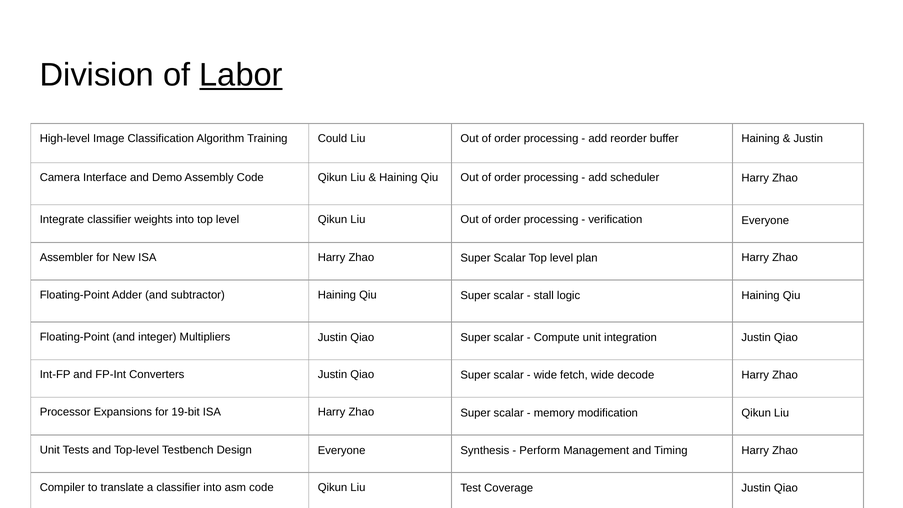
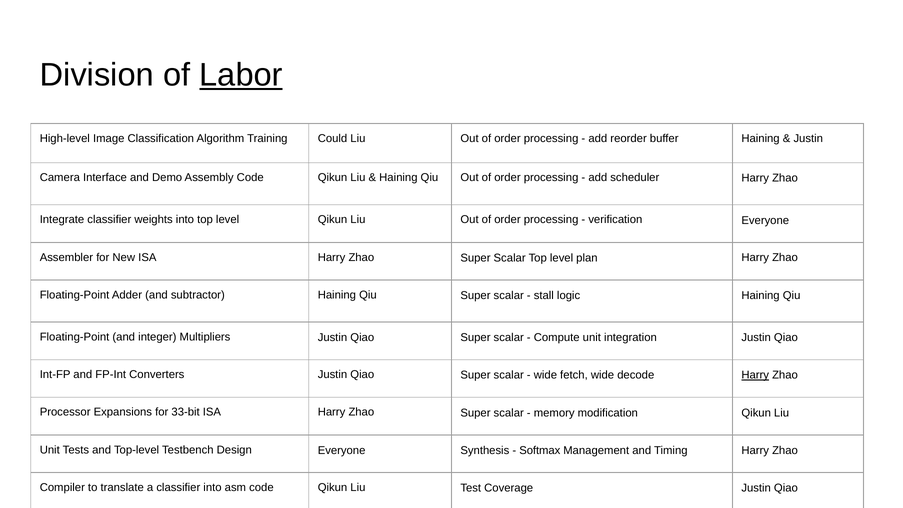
Harry at (755, 375) underline: none -> present
19-bit: 19-bit -> 33-bit
Perform: Perform -> Softmax
